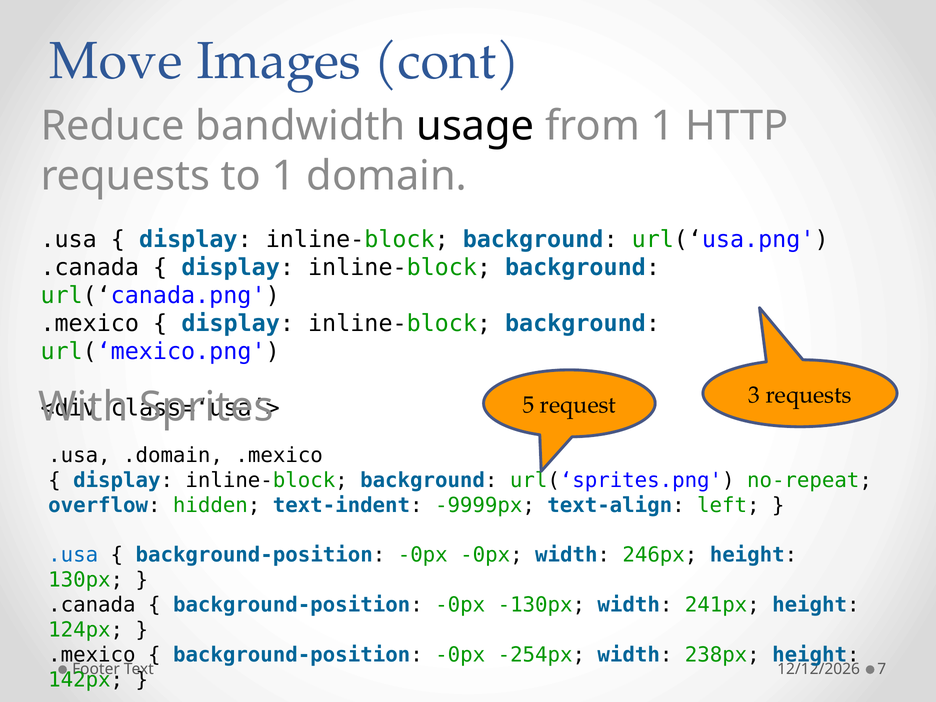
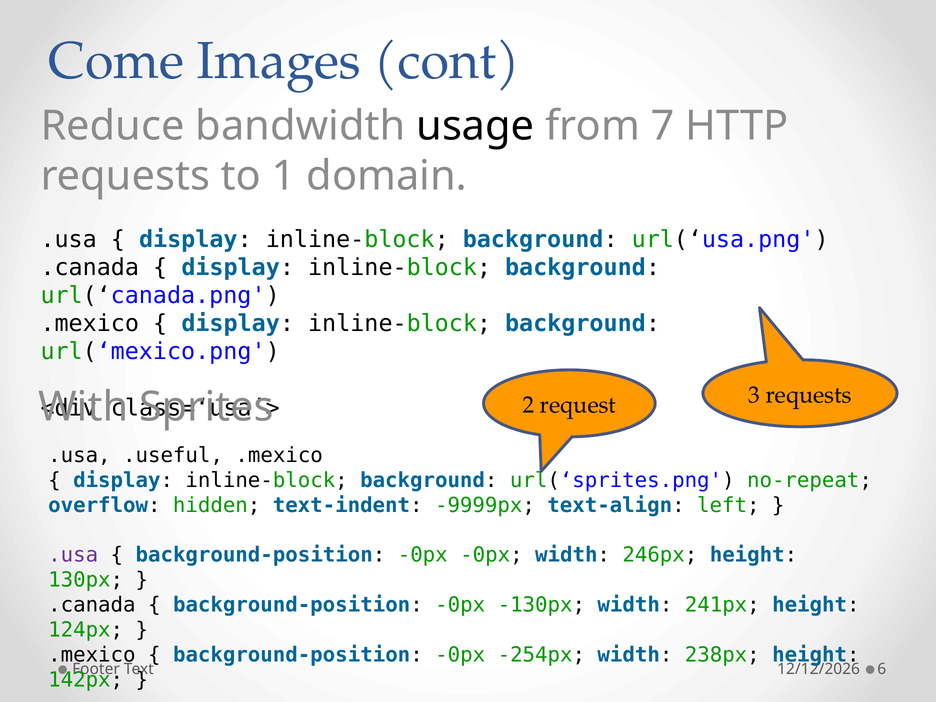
Move: Move -> Come
from 1: 1 -> 7
5: 5 -> 2
.domain: .domain -> .useful
.usa at (73, 555) colour: blue -> purple
7: 7 -> 6
